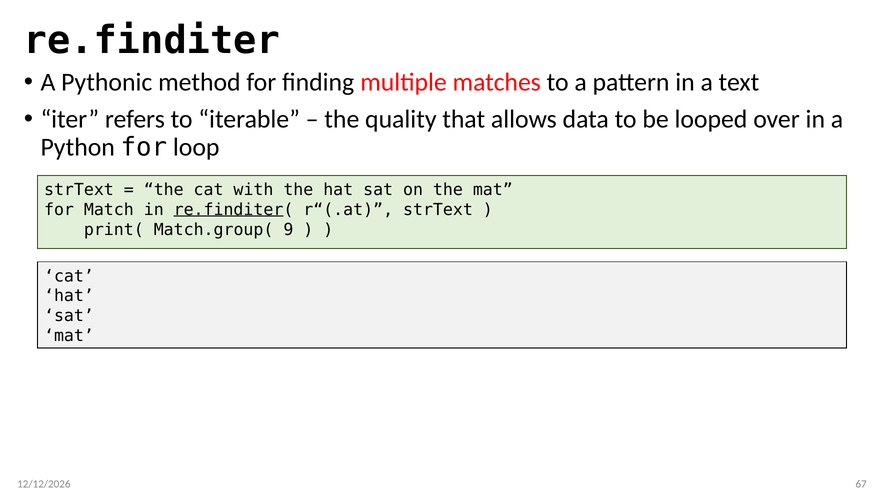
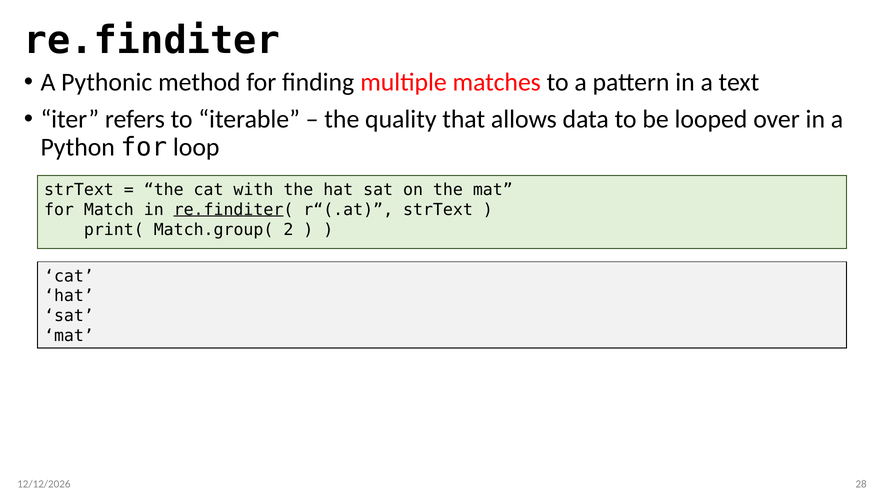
9: 9 -> 2
67: 67 -> 28
